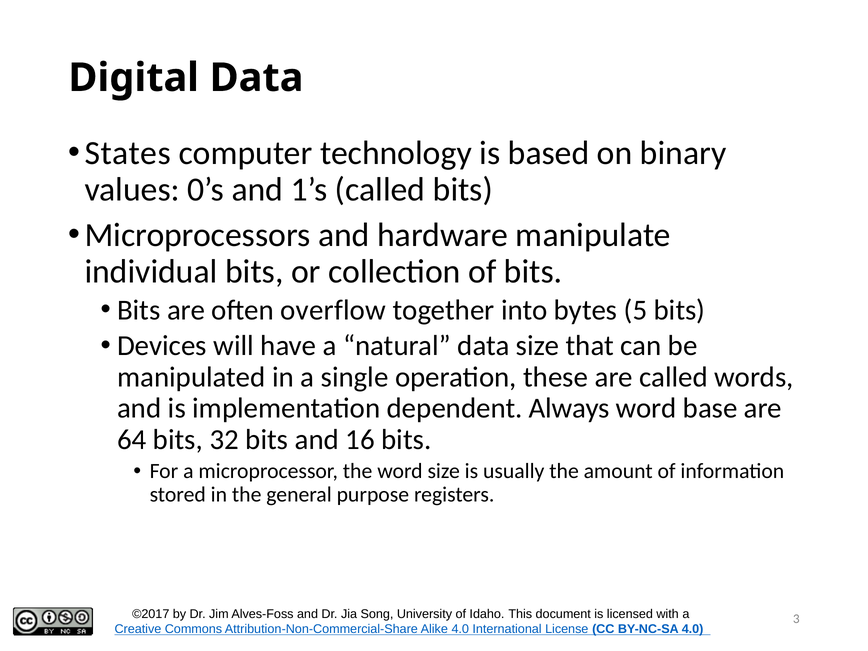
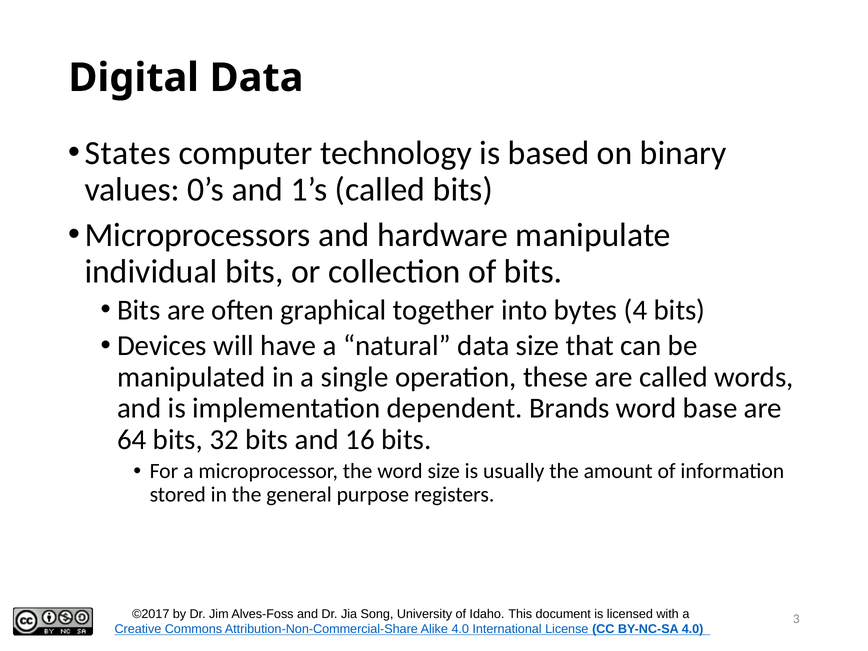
overflow: overflow -> graphical
5: 5 -> 4
Always: Always -> Brands
